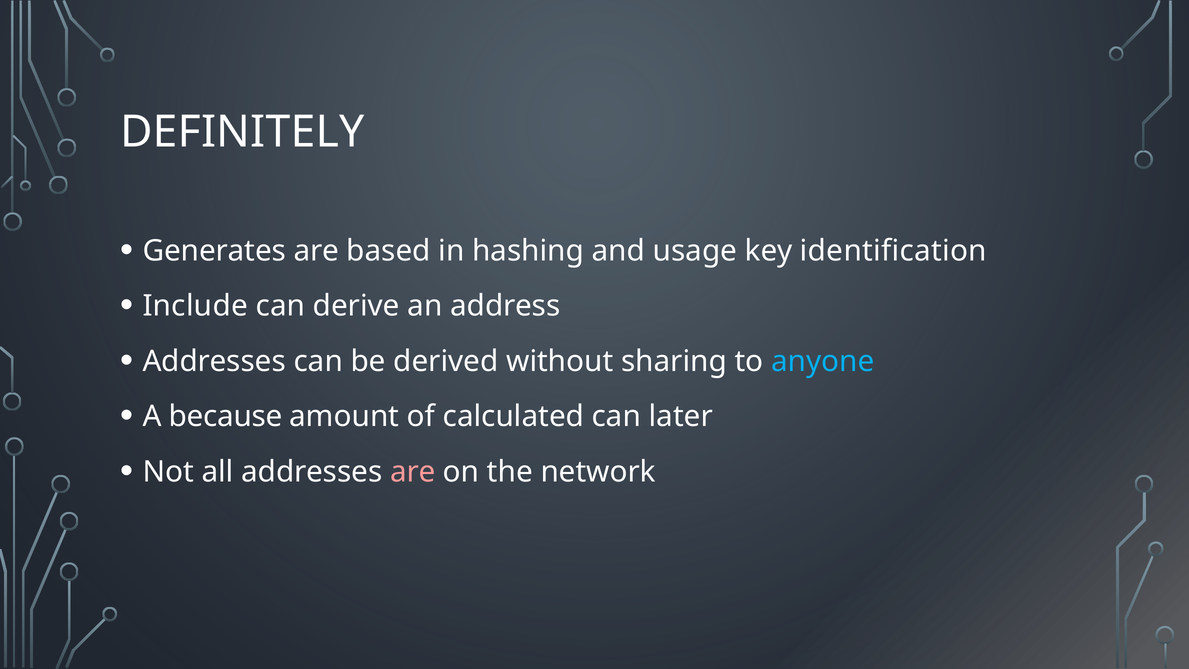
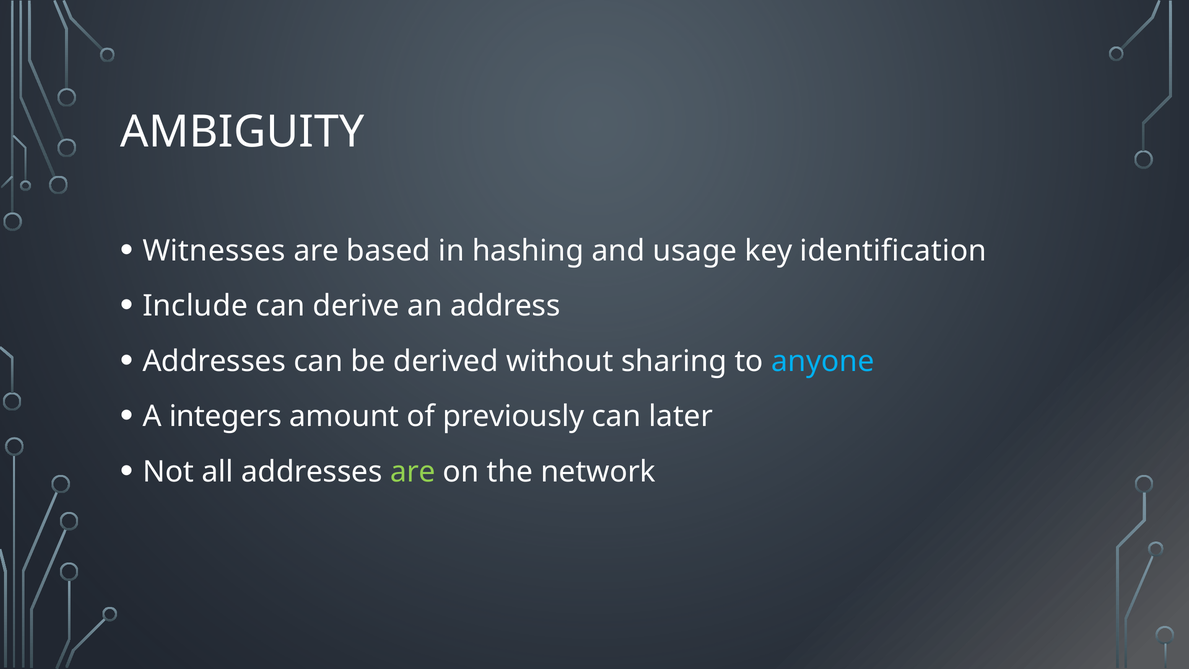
DEFINITELY: DEFINITELY -> AMBIGUITY
Generates: Generates -> Witnesses
because: because -> integers
calculated: calculated -> previously
are at (413, 472) colour: pink -> light green
